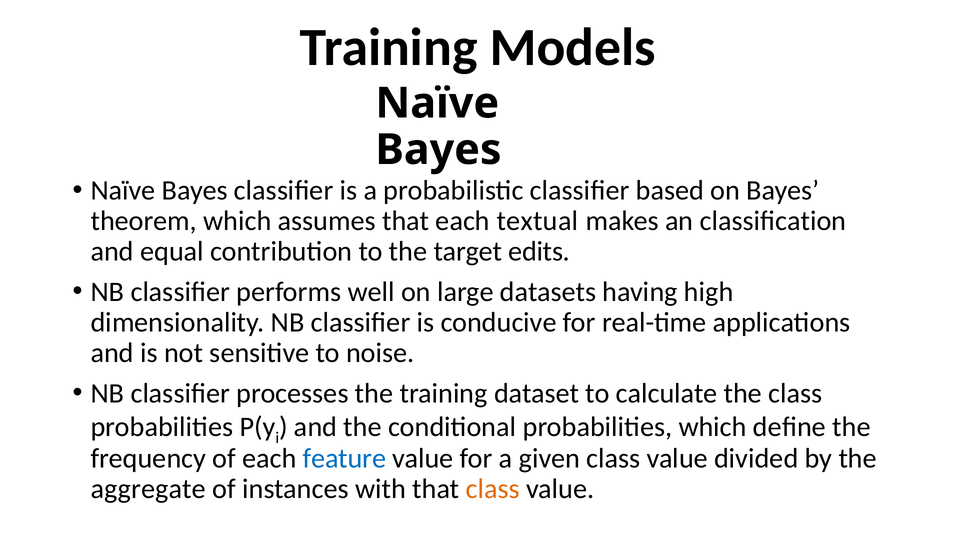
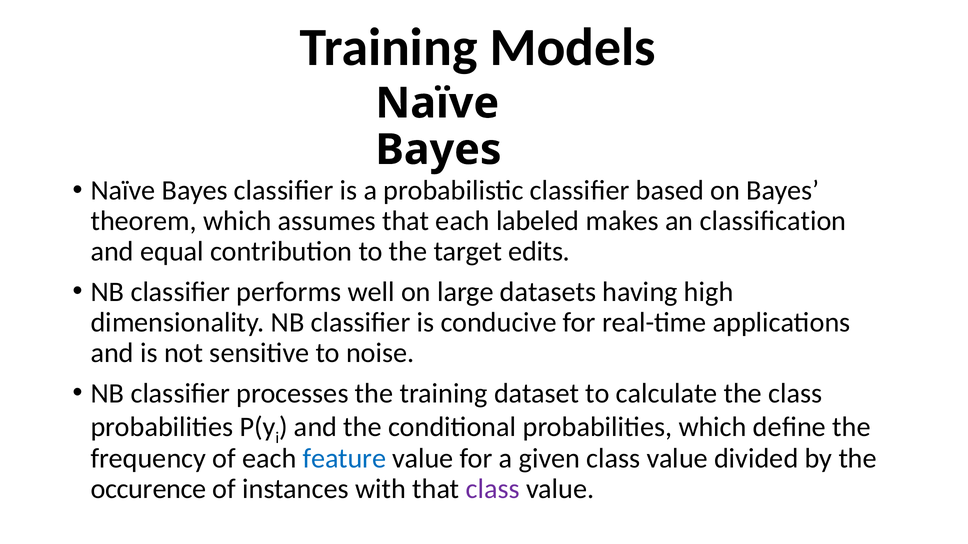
textual: textual -> labeled
aggregate: aggregate -> occurence
class at (493, 489) colour: orange -> purple
